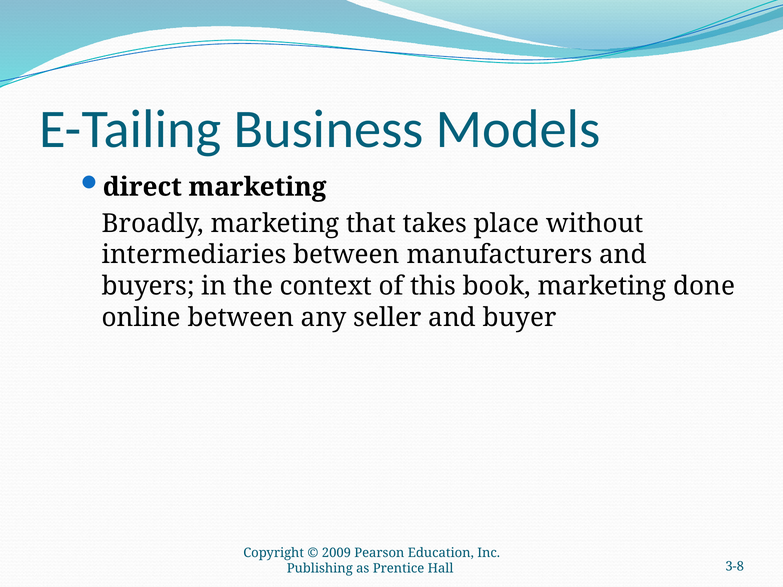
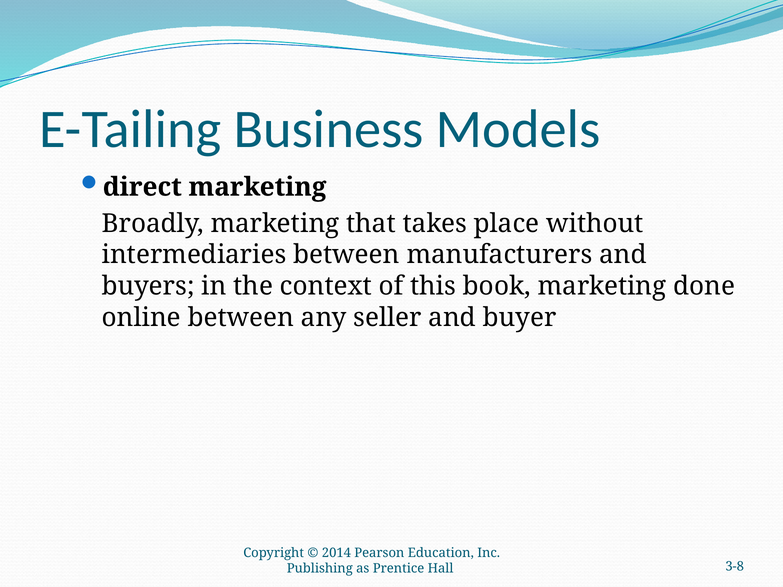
2009: 2009 -> 2014
